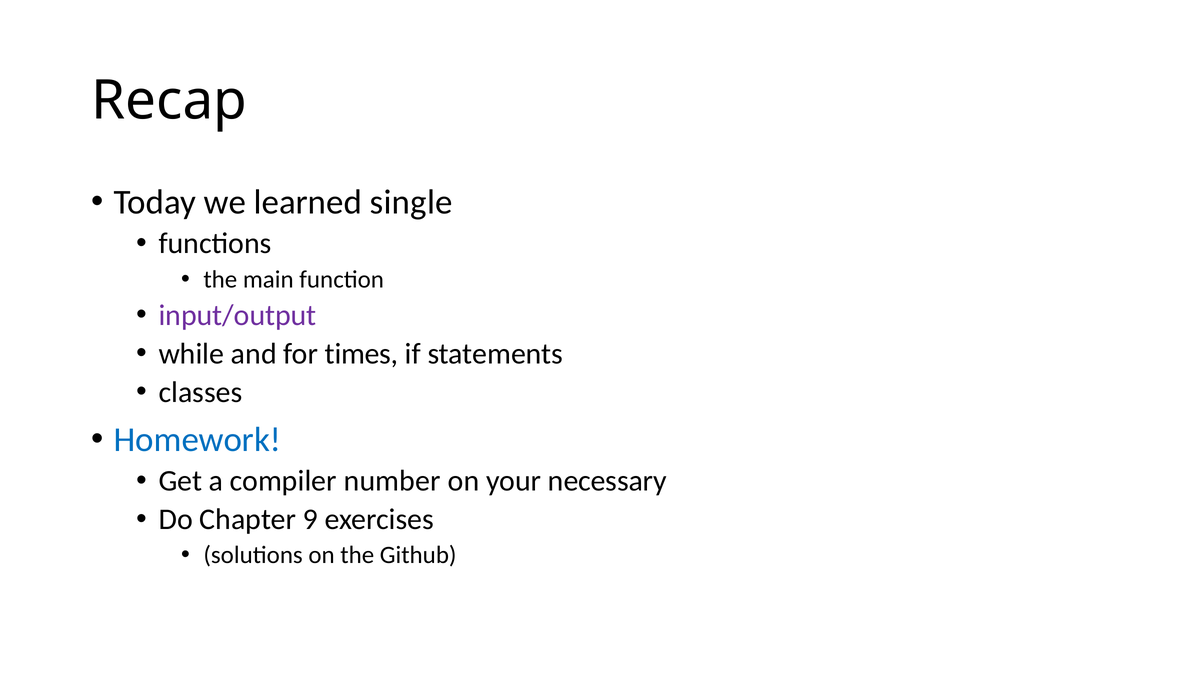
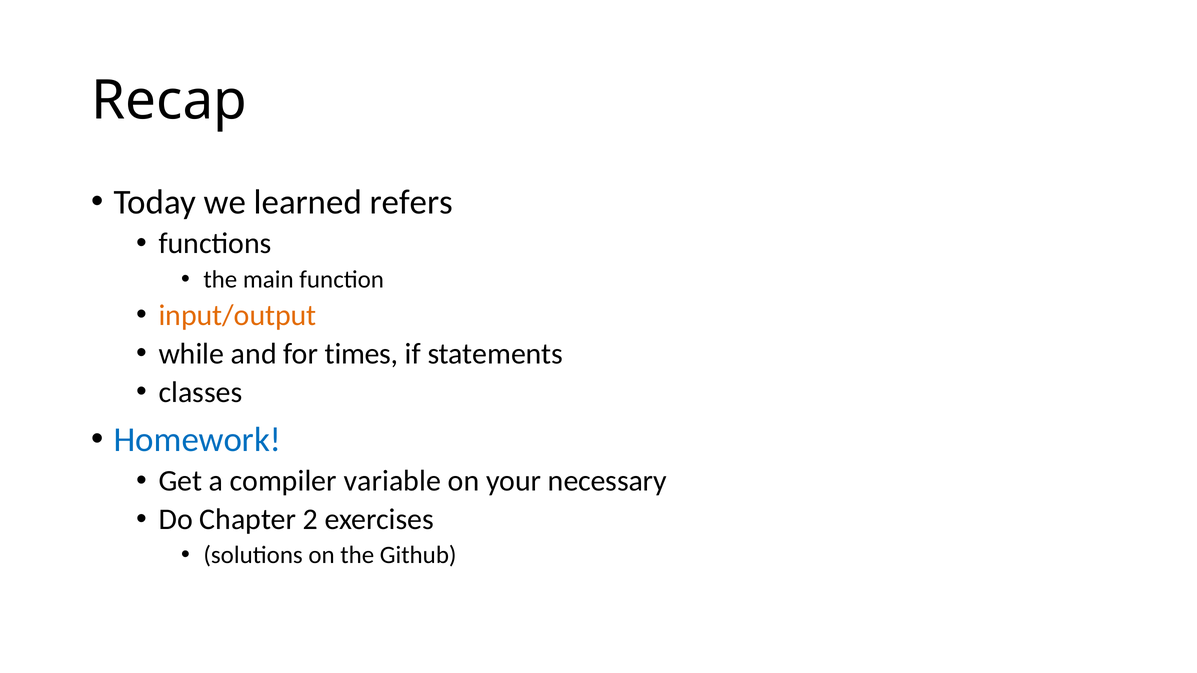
single: single -> refers
input/output colour: purple -> orange
number: number -> variable
9: 9 -> 2
